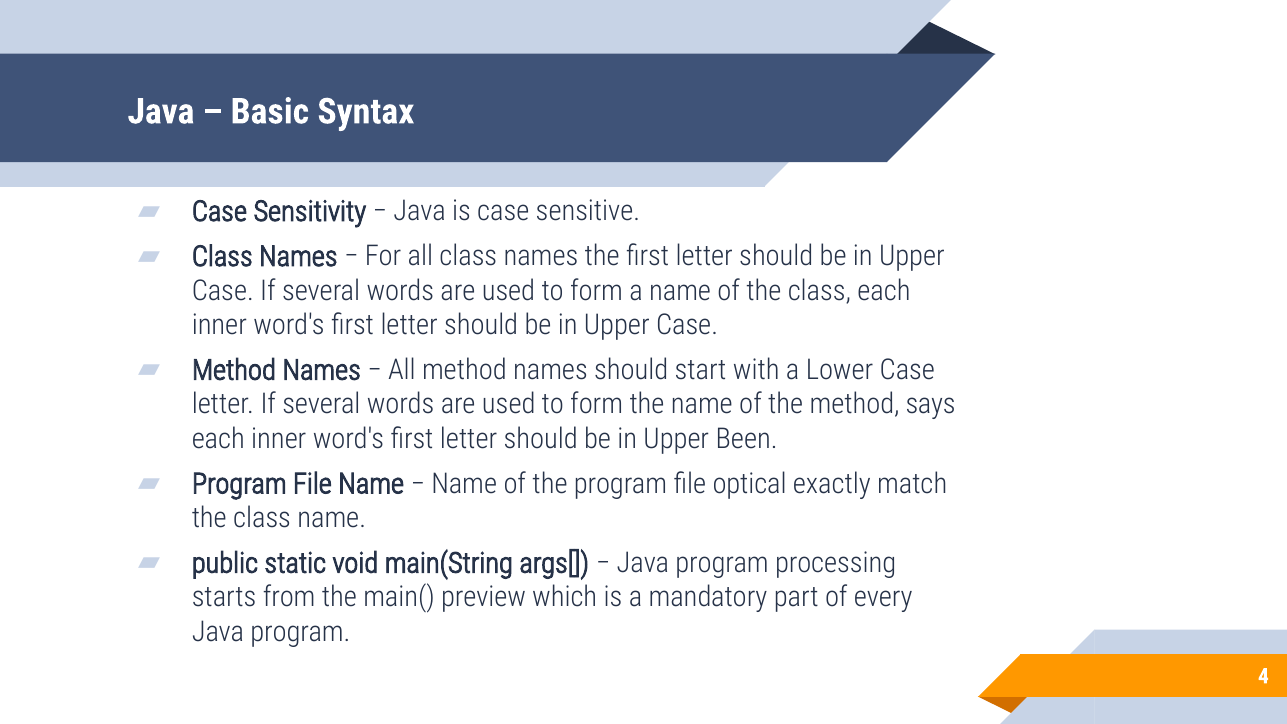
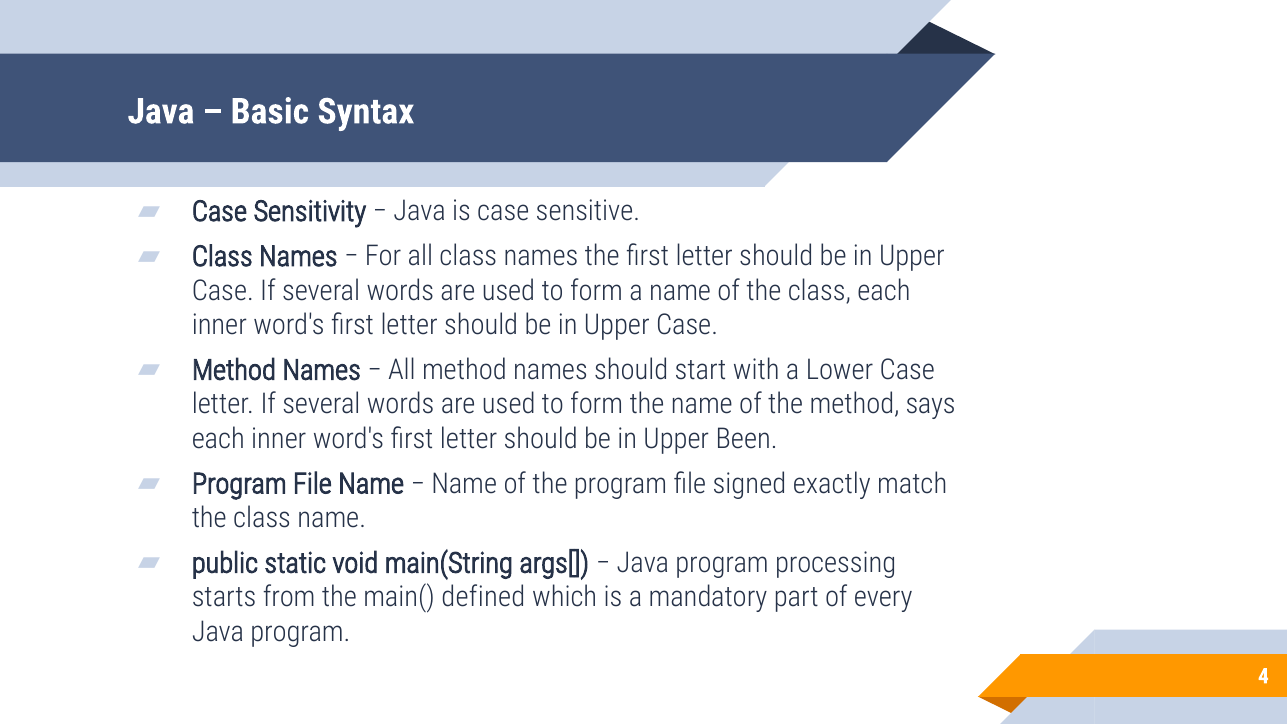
optical: optical -> signed
preview: preview -> defined
